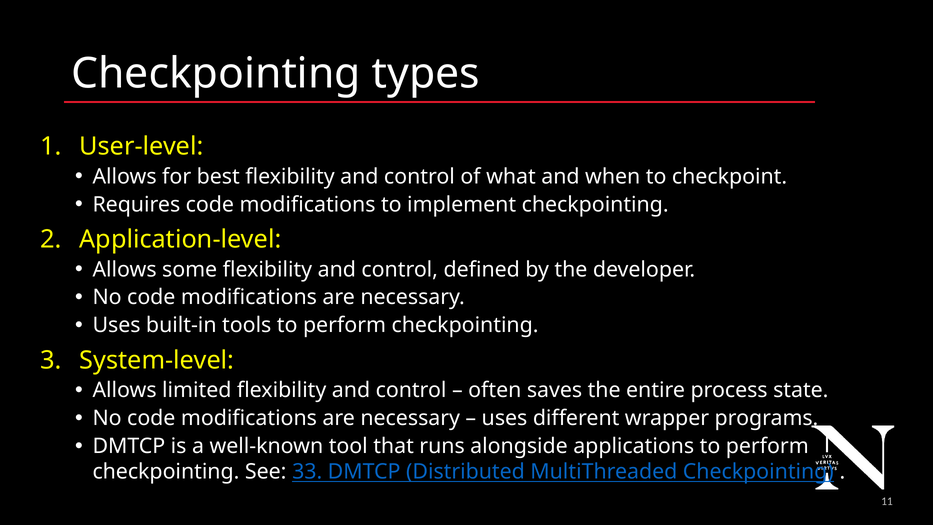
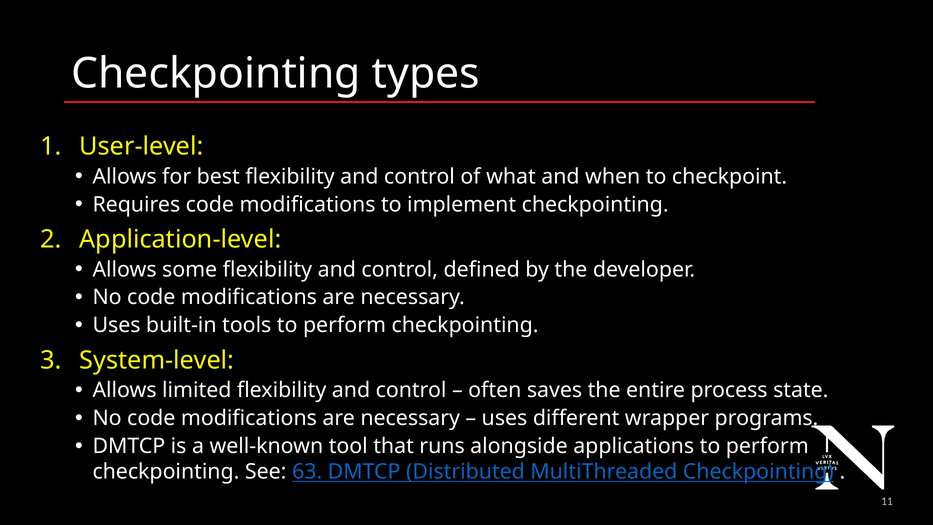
33: 33 -> 63
